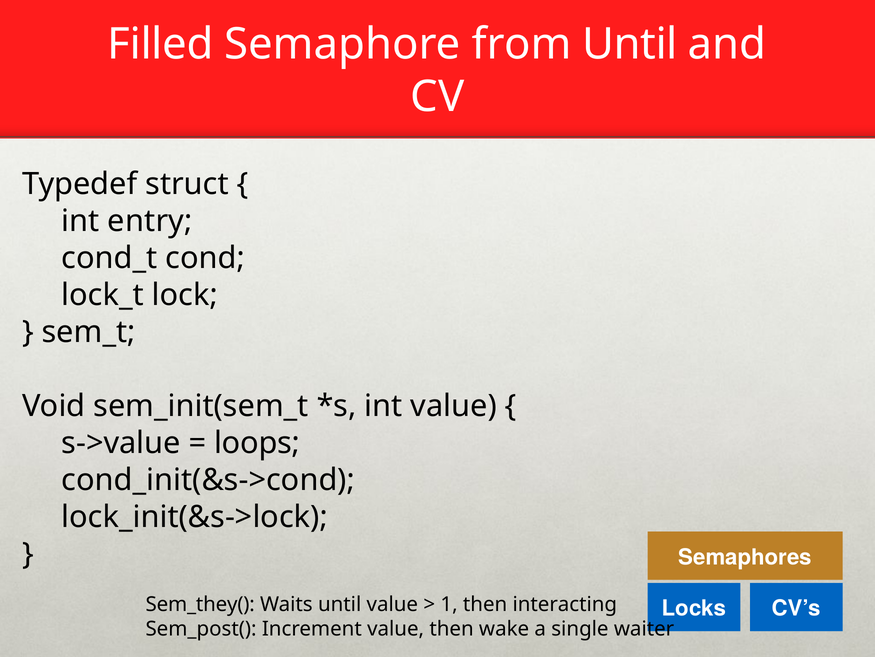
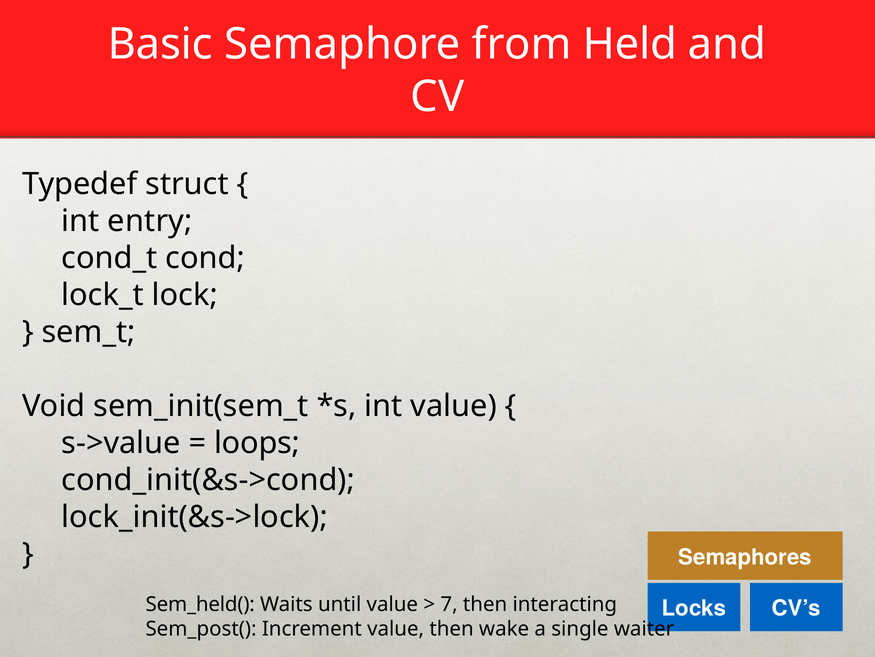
Filled: Filled -> Basic
from Until: Until -> Held
Sem_they(: Sem_they( -> Sem_held(
1: 1 -> 7
